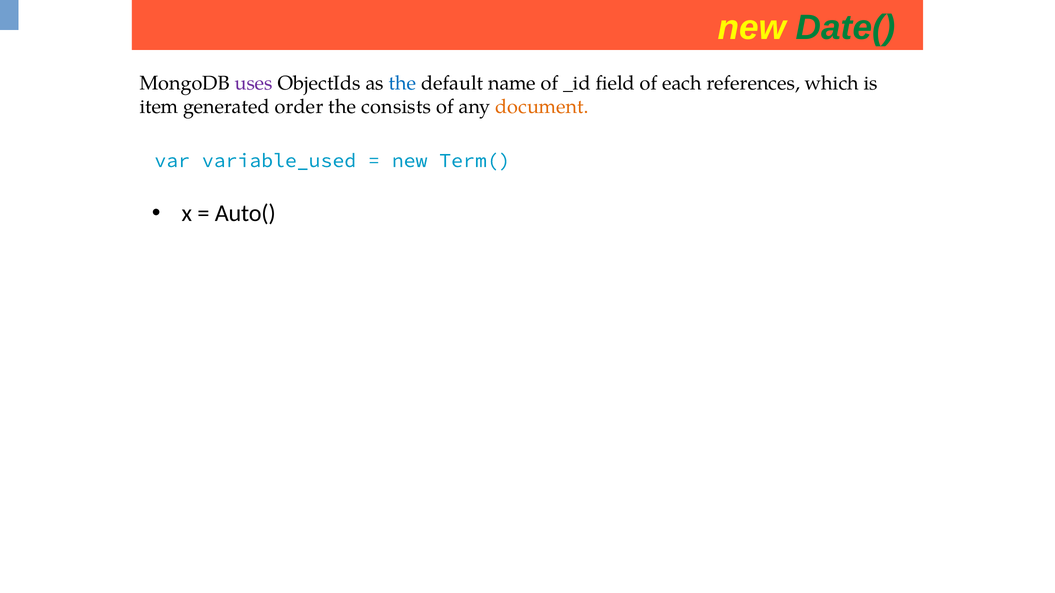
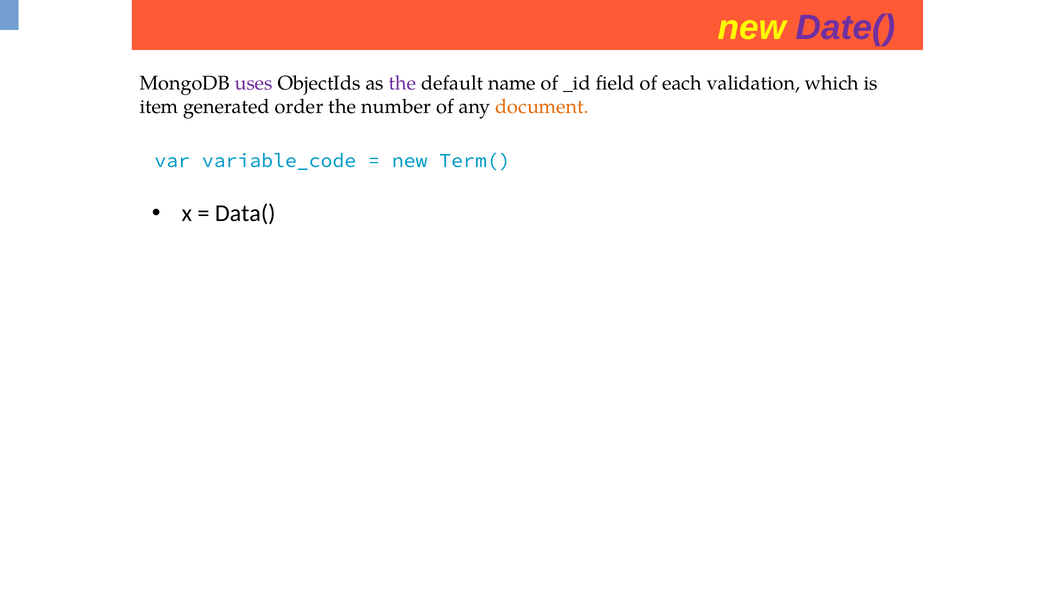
Date( colour: green -> purple
the at (403, 83) colour: blue -> purple
references: references -> validation
consists: consists -> number
variable_used: variable_used -> variable_code
Auto(: Auto( -> Data(
